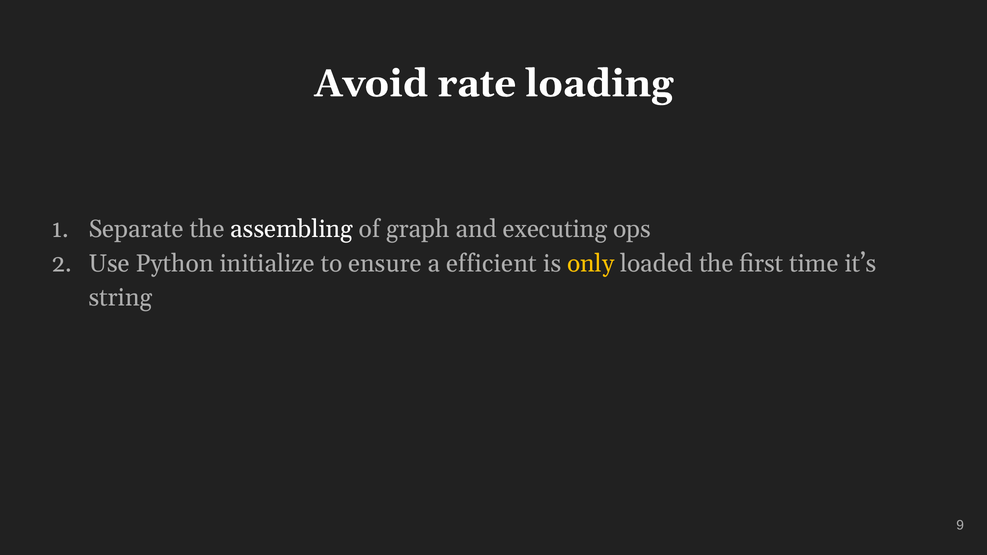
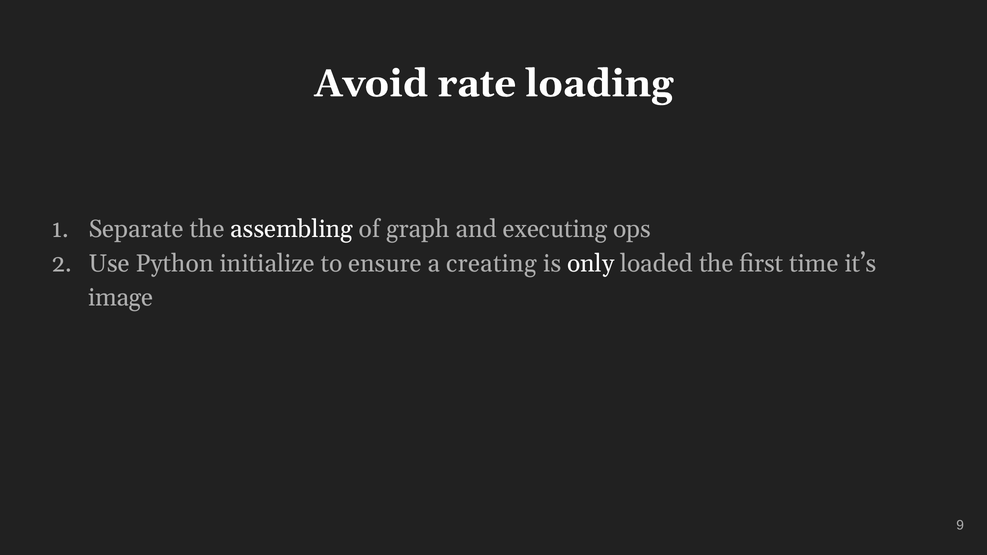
efficient: efficient -> creating
only colour: yellow -> white
string: string -> image
